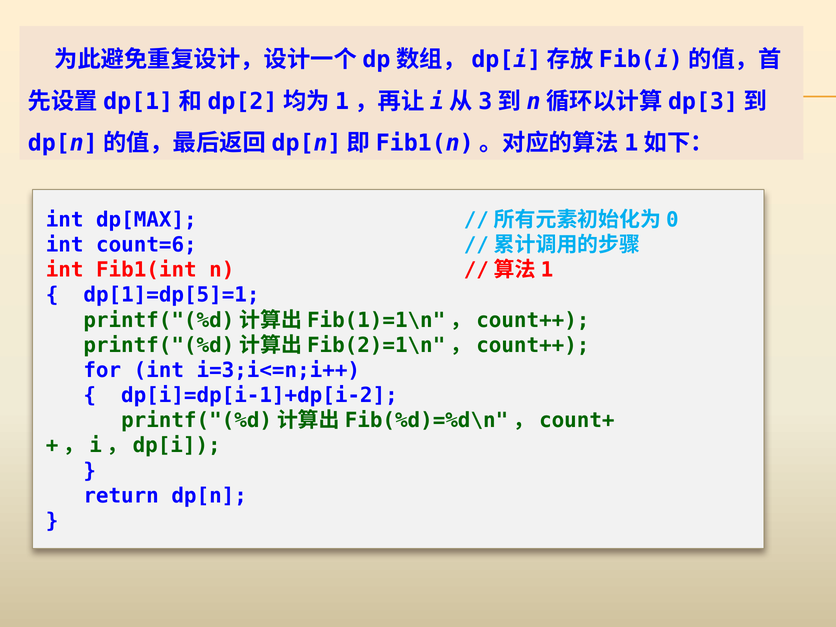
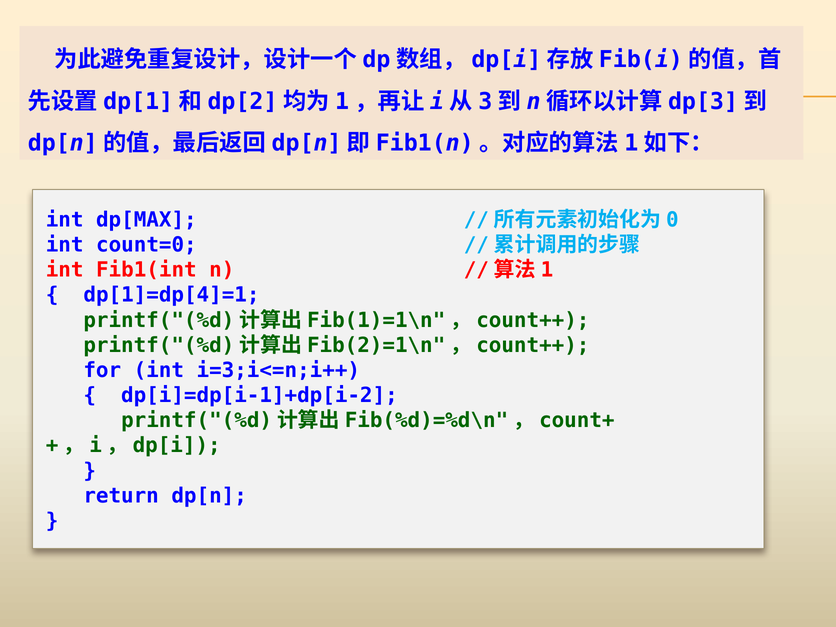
count=6: count=6 -> count=0
dp[1]=dp[5]=1: dp[1]=dp[5]=1 -> dp[1]=dp[4]=1
